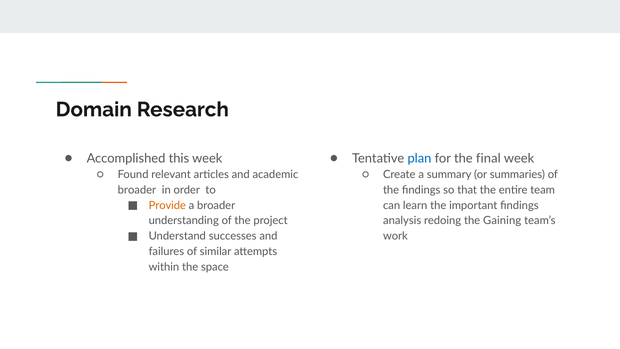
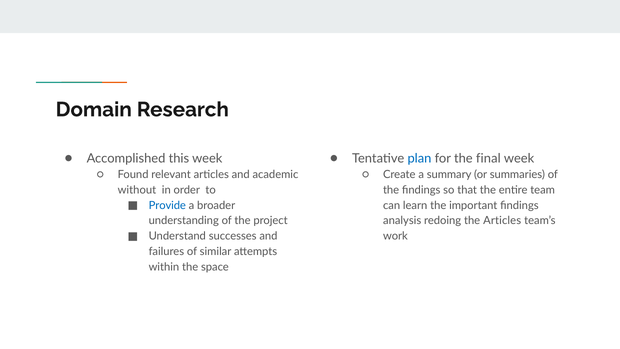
broader at (137, 190): broader -> without
Provide colour: orange -> blue
the Gaining: Gaining -> Articles
